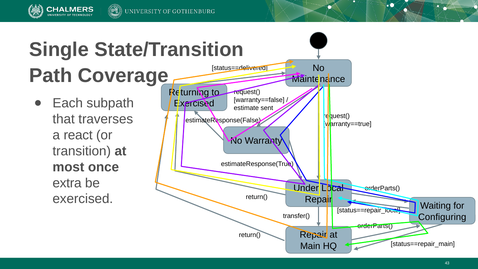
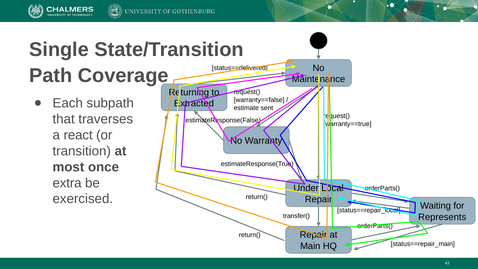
Exercised at (194, 103): Exercised -> Extracted
Configuring: Configuring -> Represents
